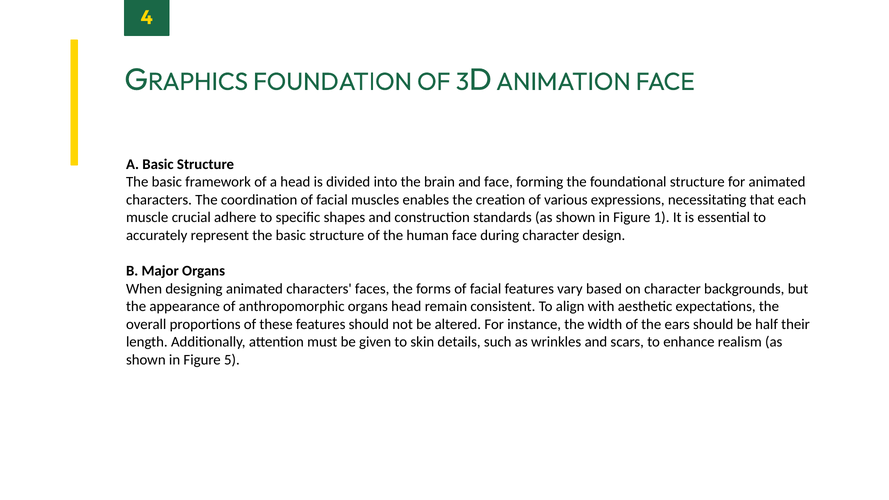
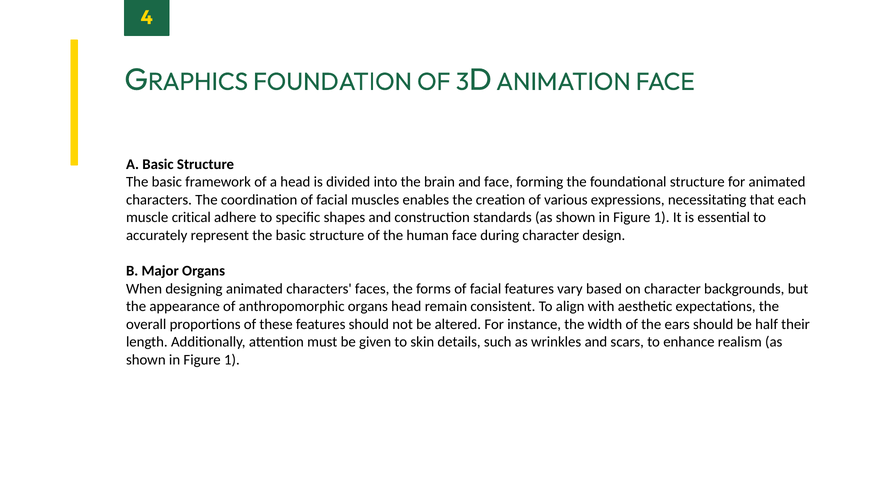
crucial: crucial -> critical
5 at (232, 360): 5 -> 1
